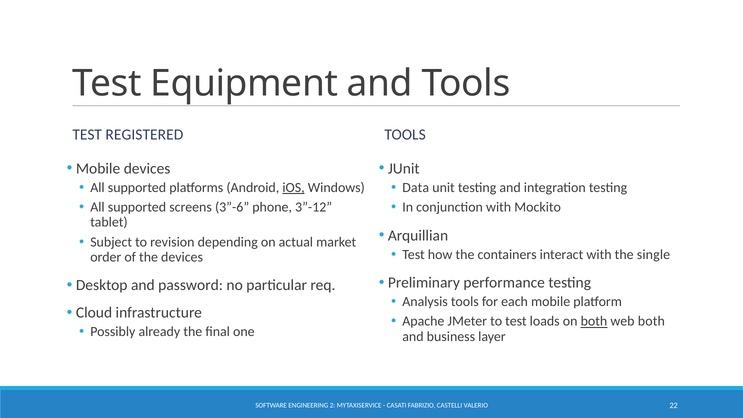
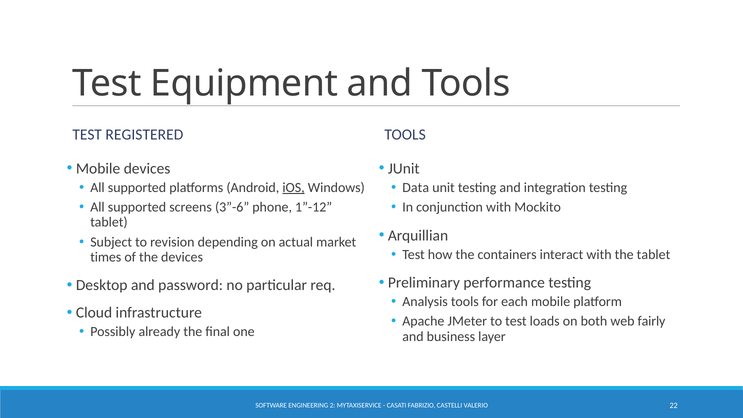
3”-12: 3”-12 -> 1”-12
the single: single -> tablet
order: order -> times
both at (594, 321) underline: present -> none
web both: both -> fairly
